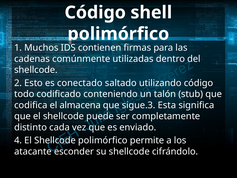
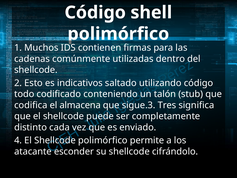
conectado: conectado -> indicativos
Esta: Esta -> Tres
